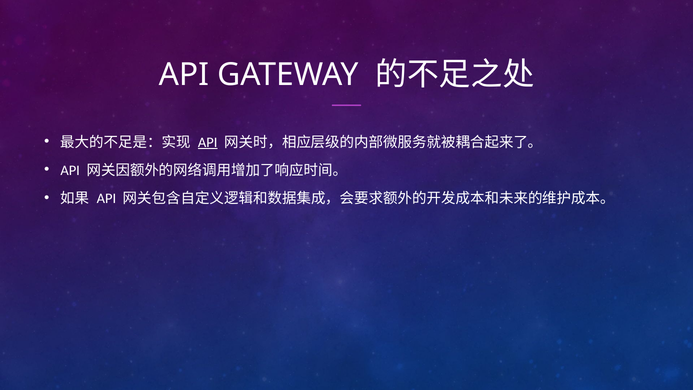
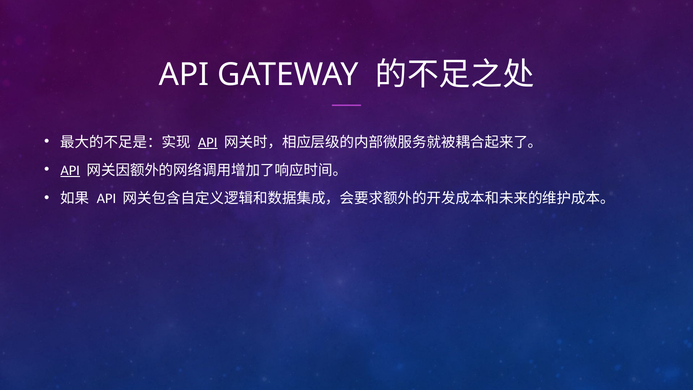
API at (70, 170) underline: none -> present
